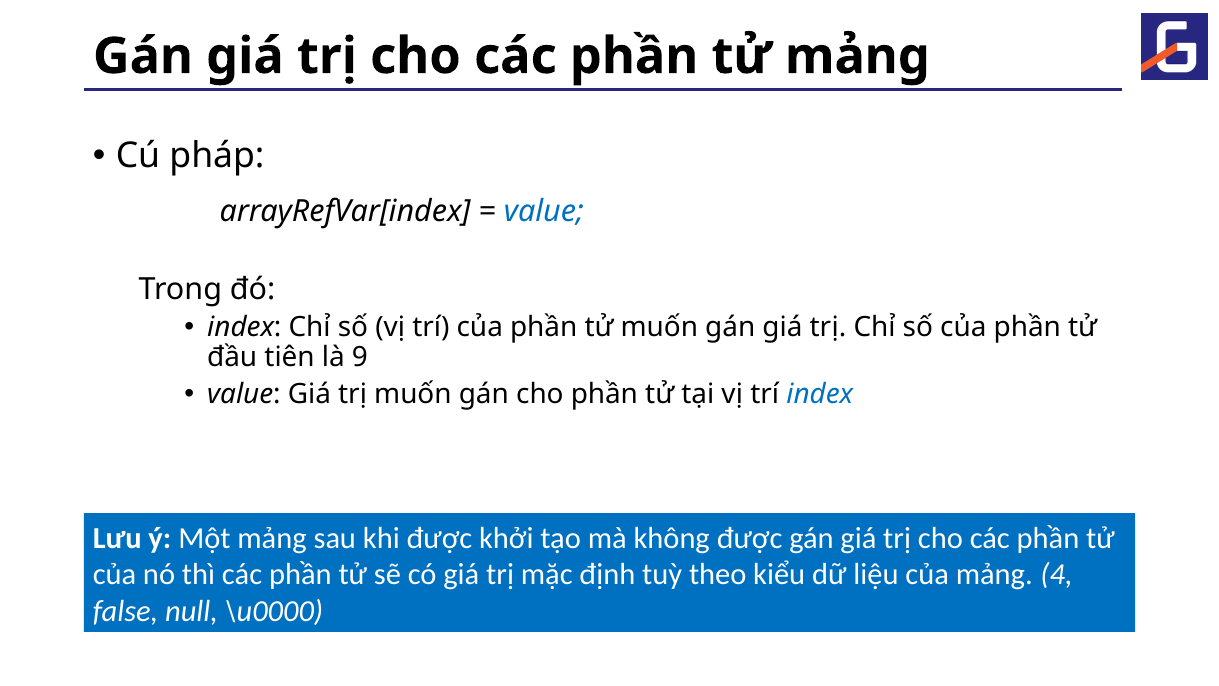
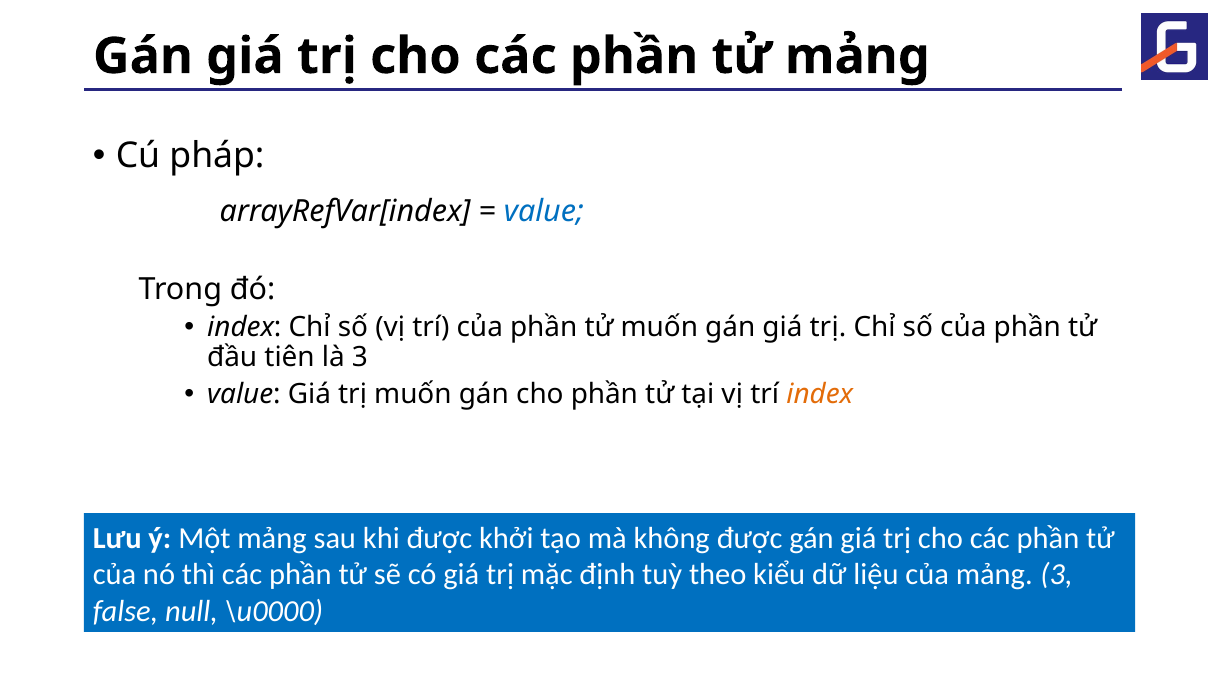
là 9: 9 -> 3
index at (820, 394) colour: blue -> orange
mảng 4: 4 -> 3
